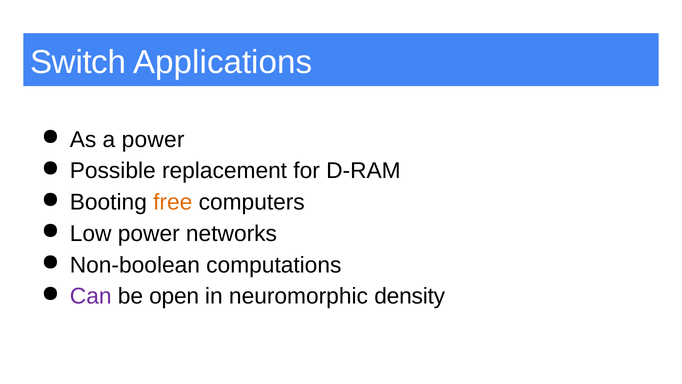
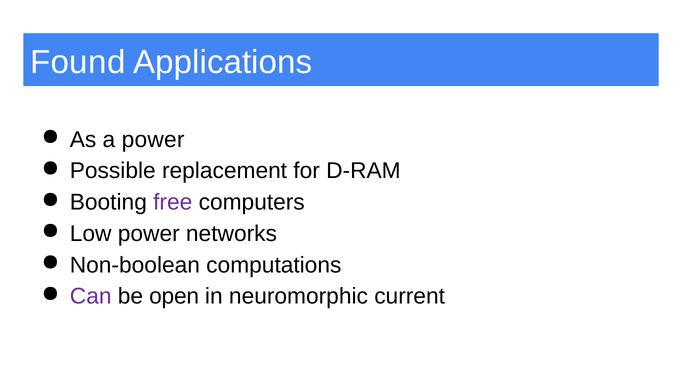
Switch: Switch -> Found
free colour: orange -> purple
density: density -> current
